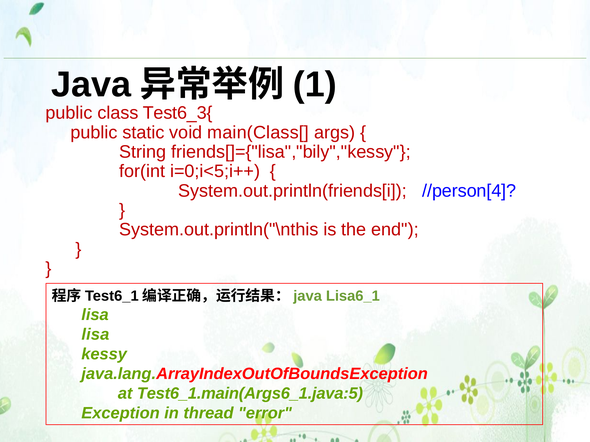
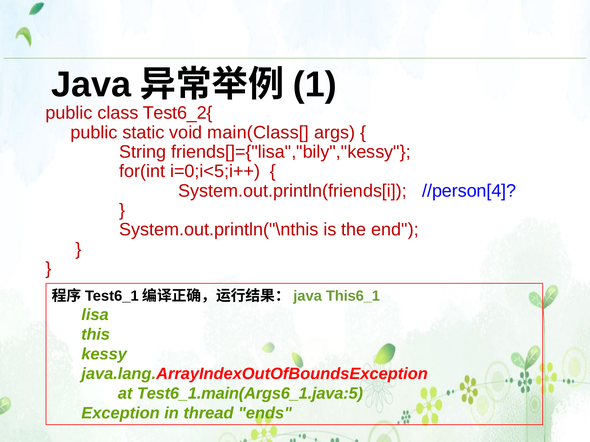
Test6_3{: Test6_3{ -> Test6_2{
Lisa6_1: Lisa6_1 -> This6_1
lisa at (95, 335): lisa -> this
error: error -> ends
